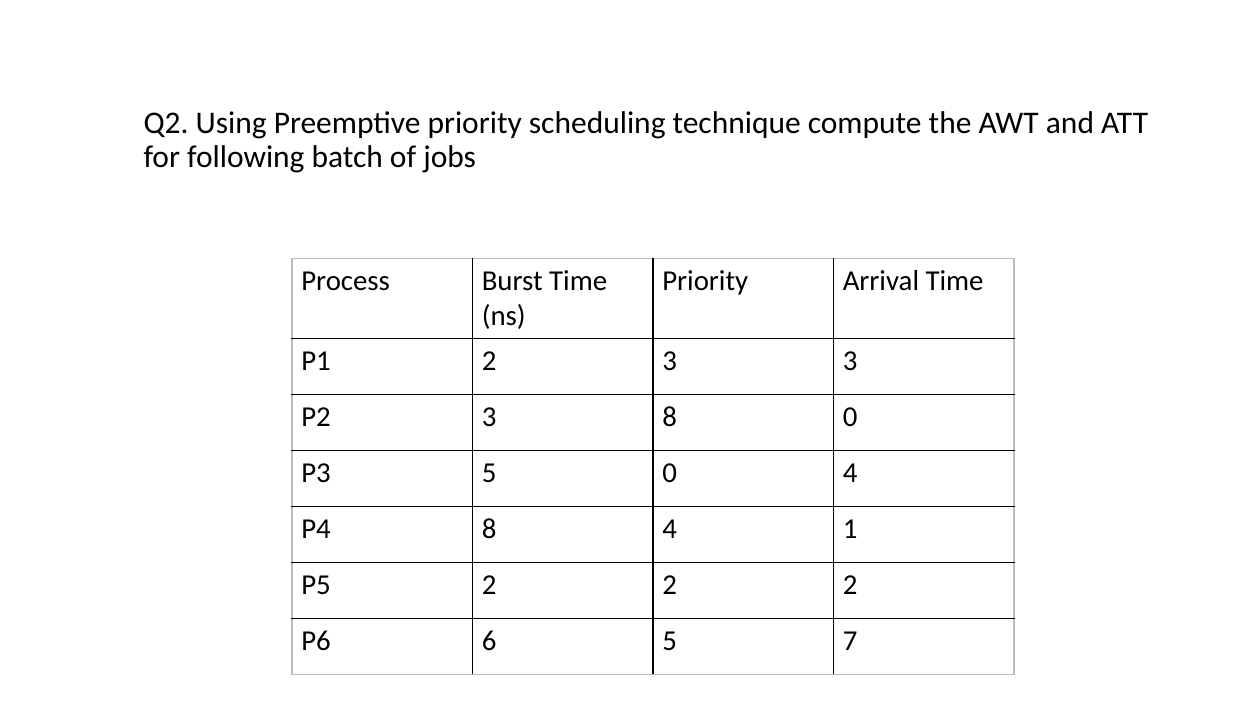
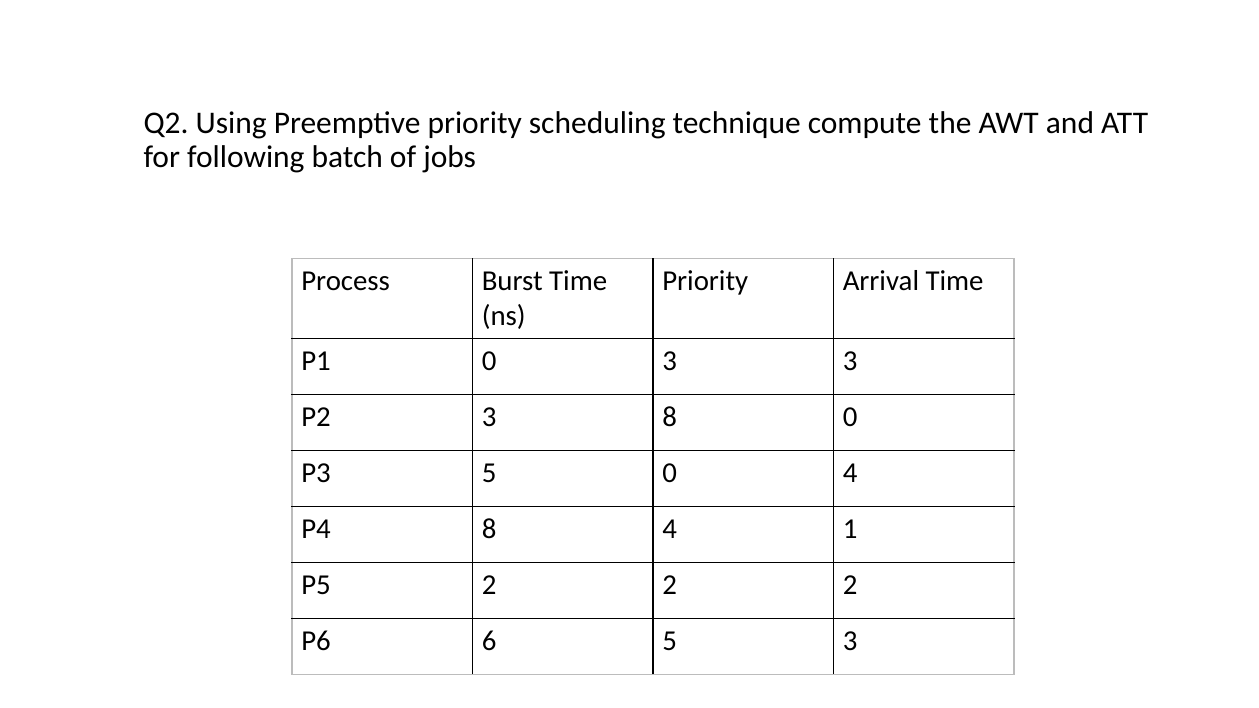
P1 2: 2 -> 0
5 7: 7 -> 3
